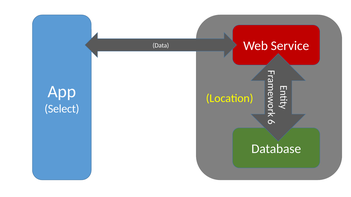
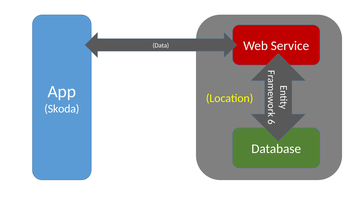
Select: Select -> Skoda
